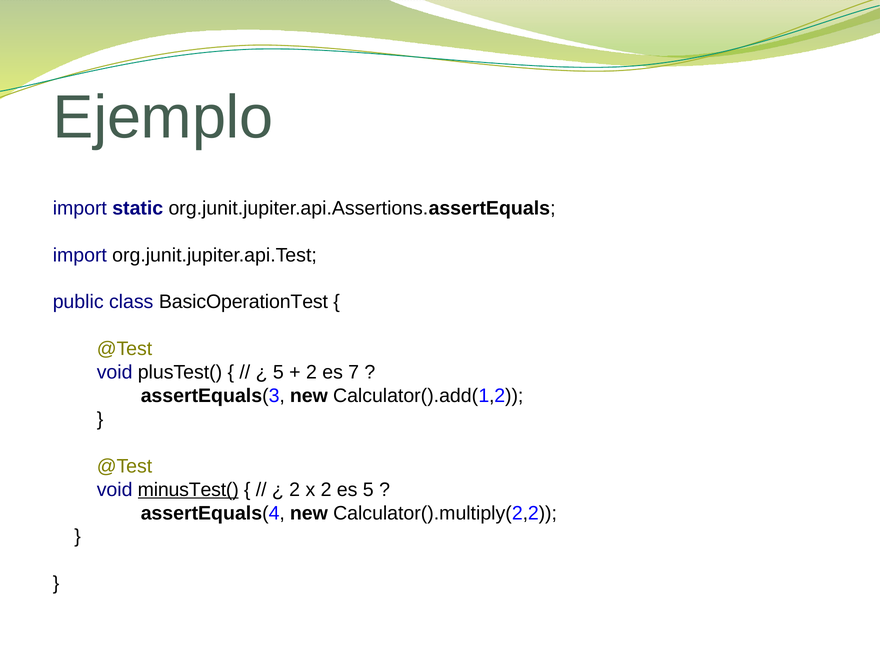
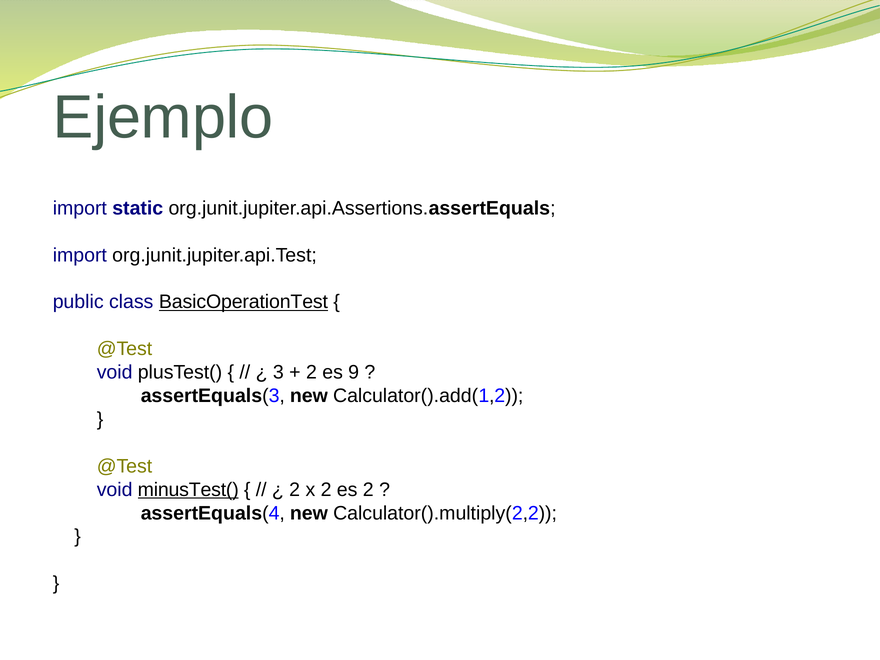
BasicOperationTest underline: none -> present
5 at (278, 372): 5 -> 3
7: 7 -> 9
es 5: 5 -> 2
